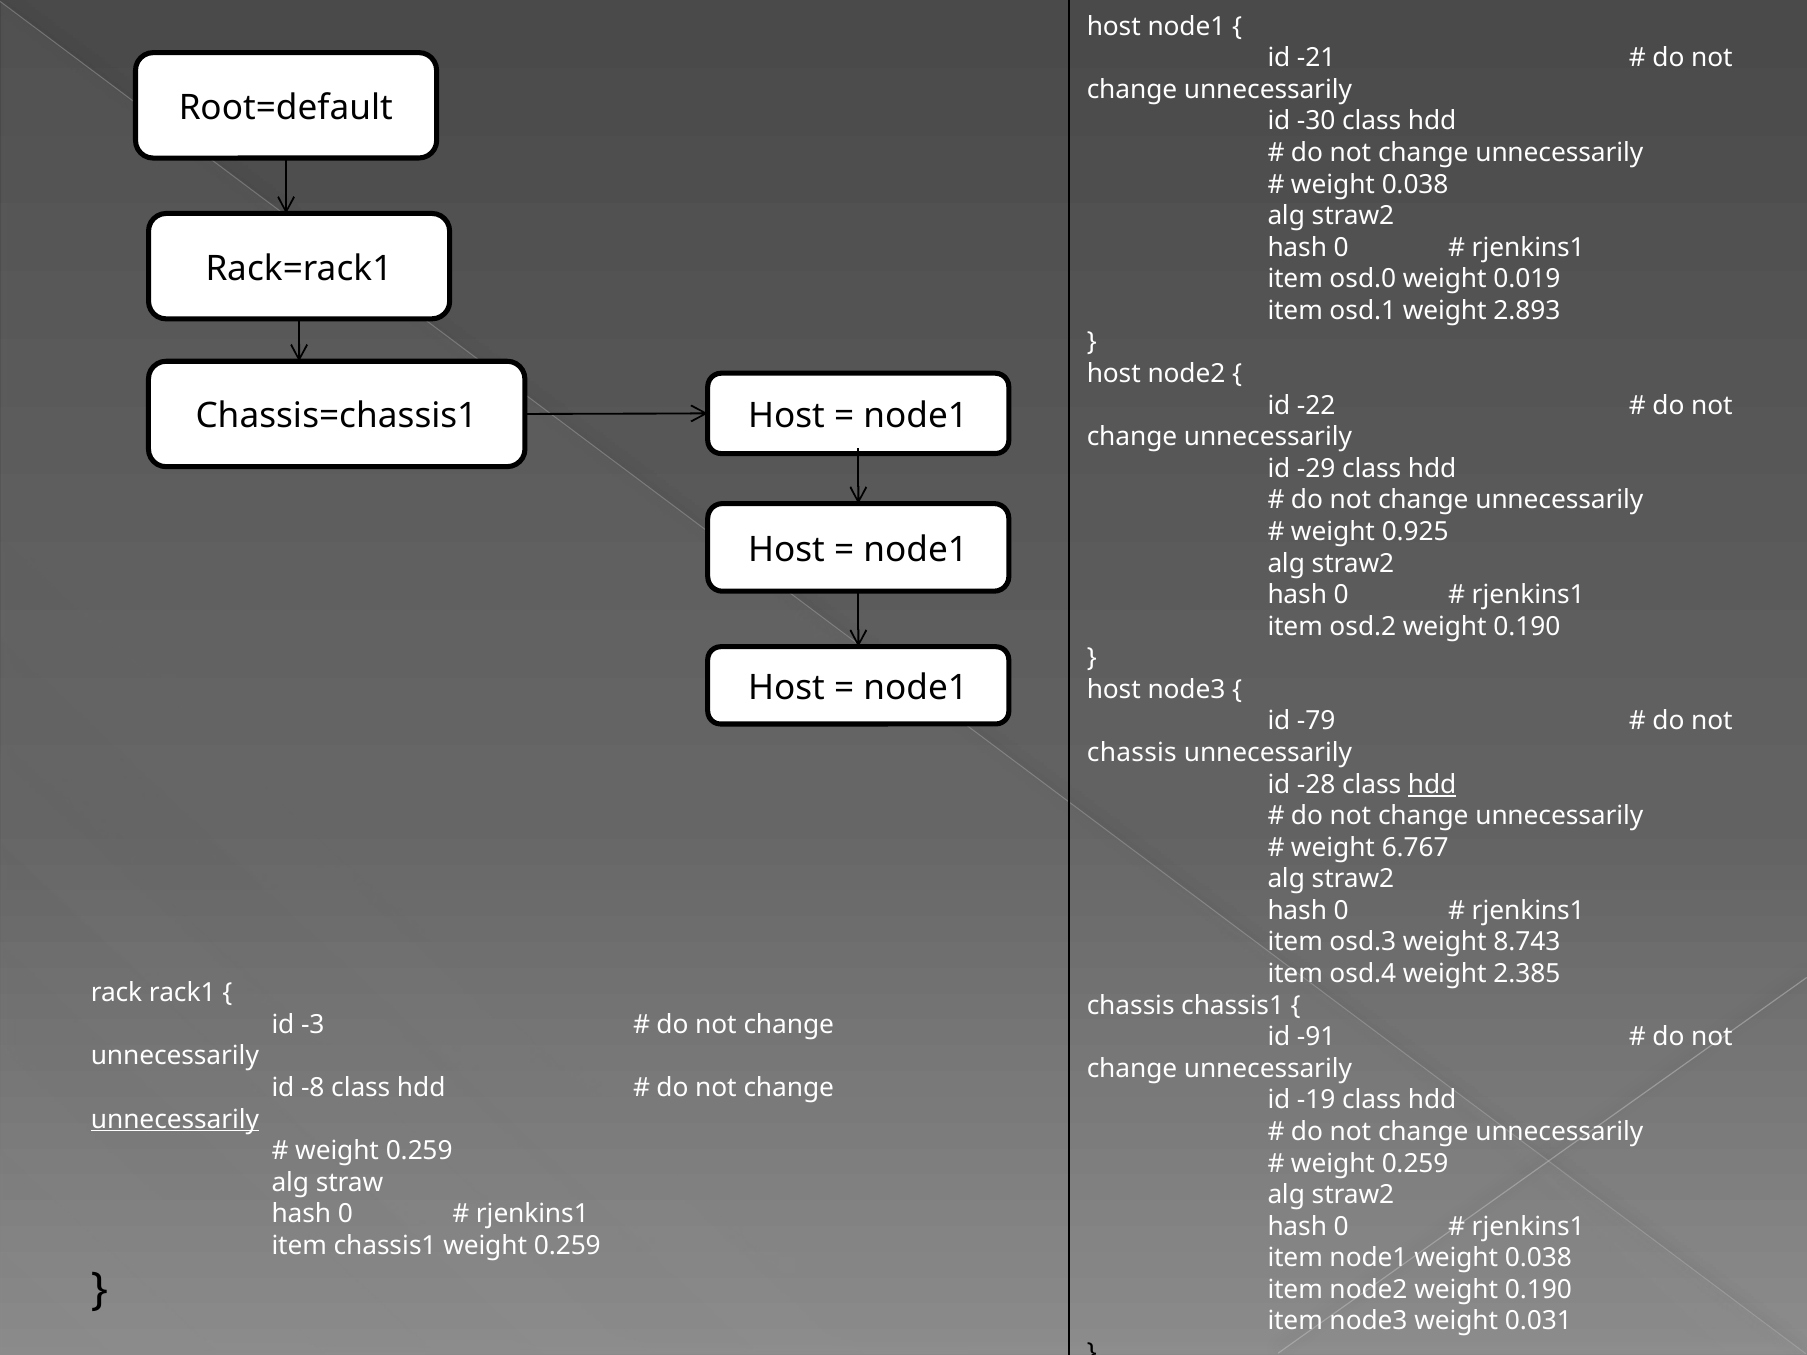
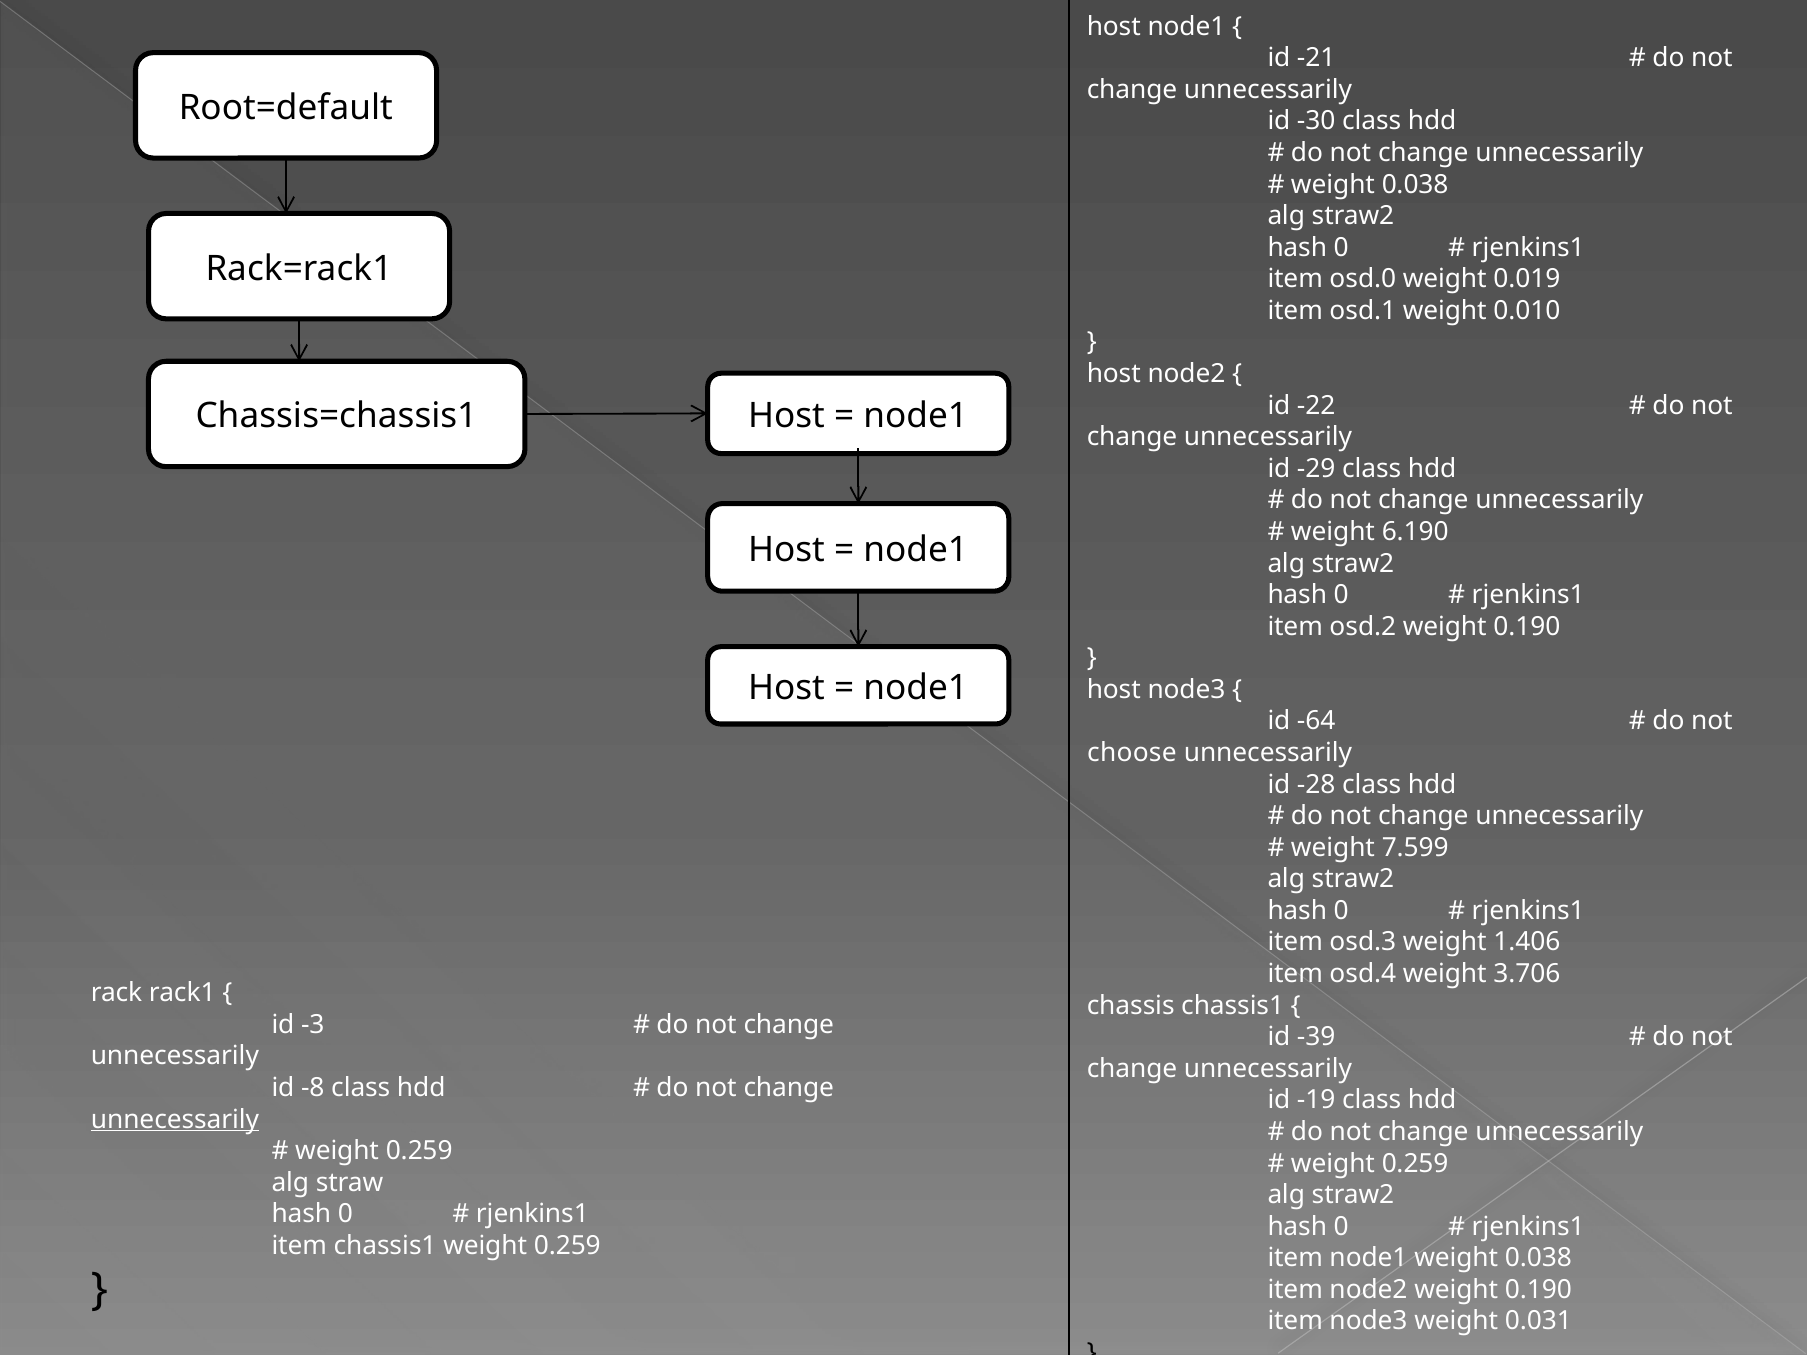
2.893: 2.893 -> 0.010
0.925: 0.925 -> 6.190
-79: -79 -> -64
chassis at (1132, 753): chassis -> choose
hdd at (1432, 785) underline: present -> none
6.767: 6.767 -> 7.599
8.743: 8.743 -> 1.406
2.385: 2.385 -> 3.706
-91: -91 -> -39
